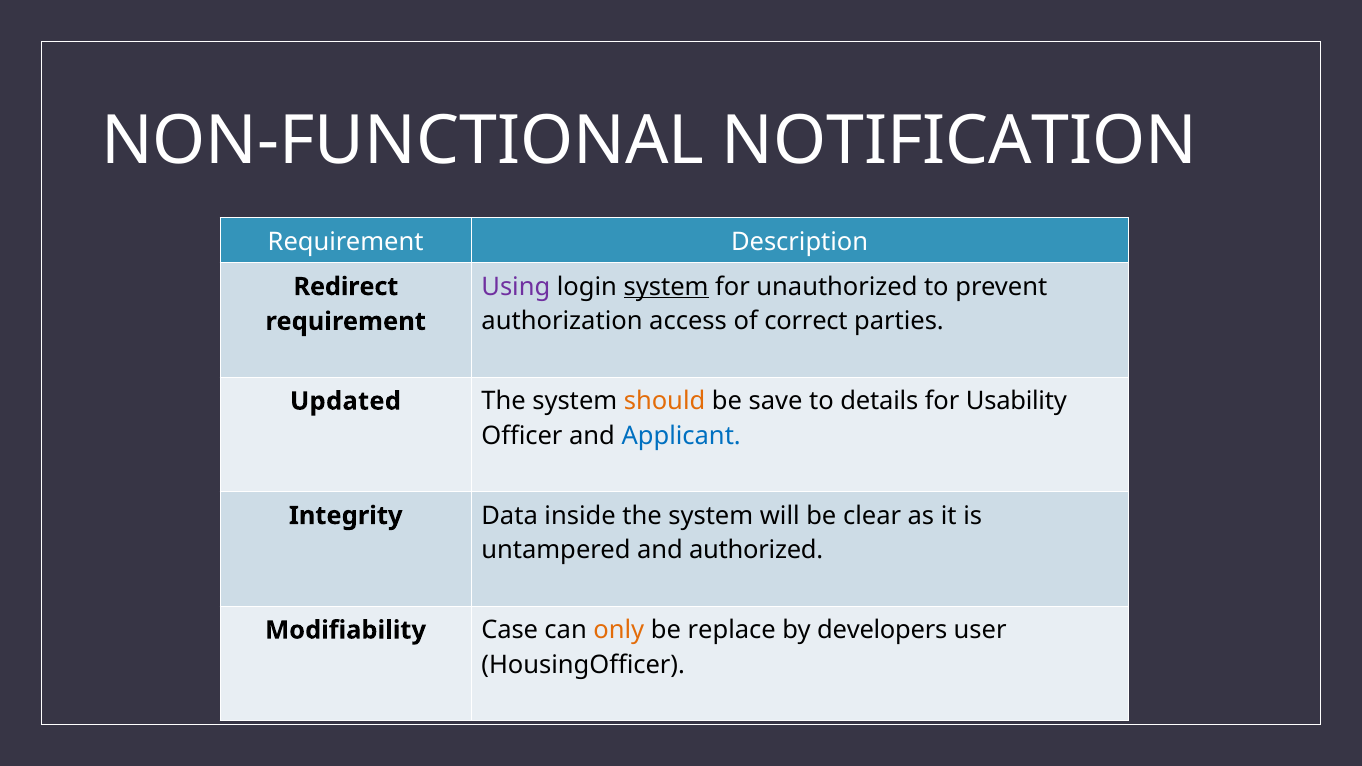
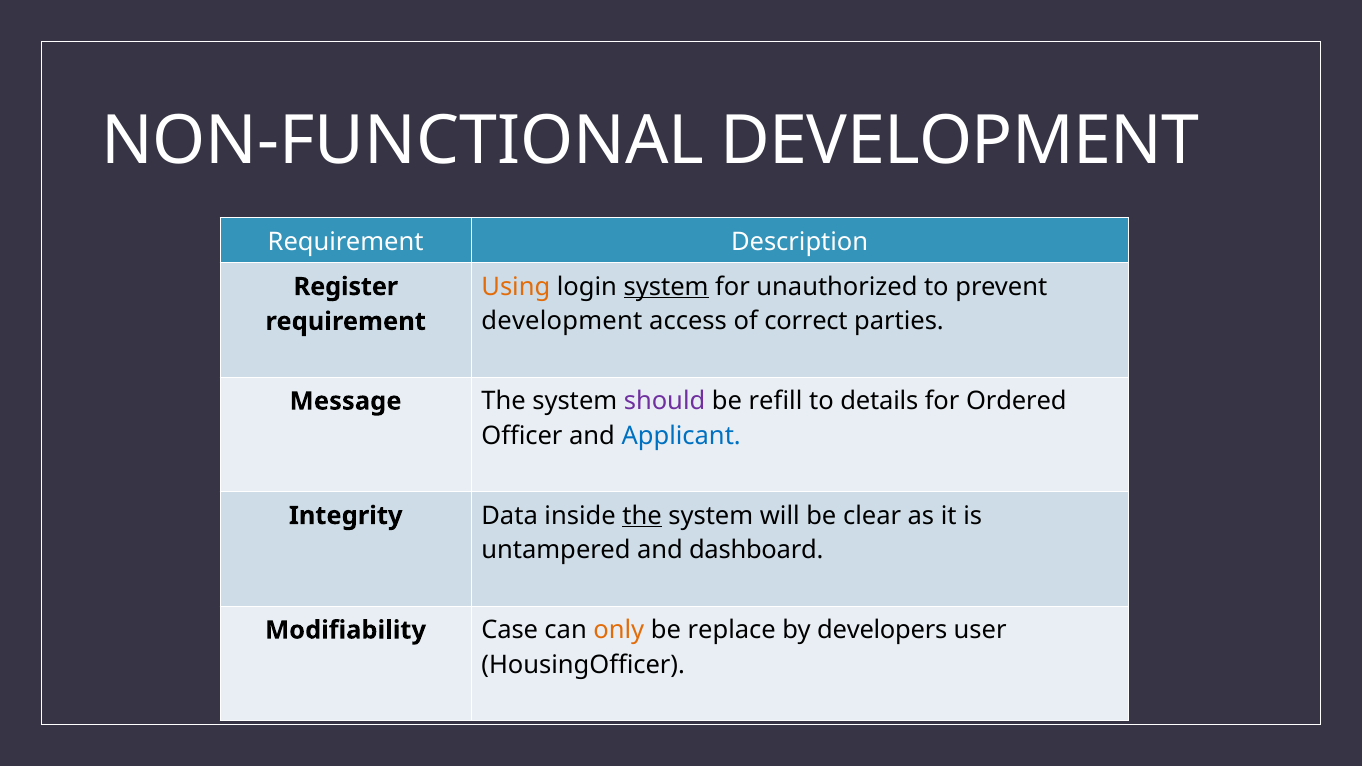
NON-FUNCTIONAL NOTIFICATION: NOTIFICATION -> DEVELOPMENT
Using colour: purple -> orange
Redirect: Redirect -> Register
authorization at (562, 322): authorization -> development
Updated: Updated -> Message
should colour: orange -> purple
save: save -> refill
Usability: Usability -> Ordered
the at (642, 516) underline: none -> present
authorized: authorized -> dashboard
